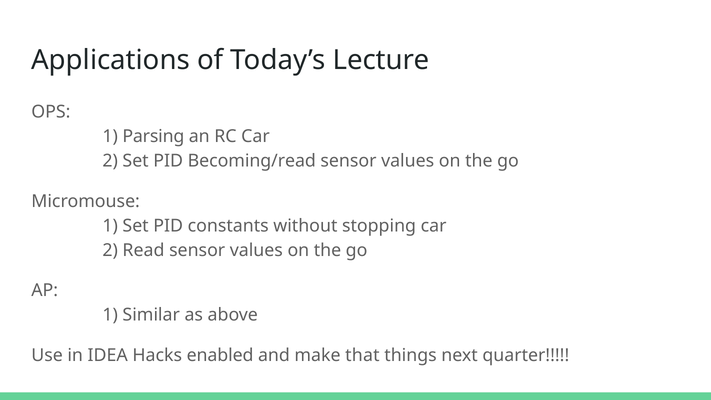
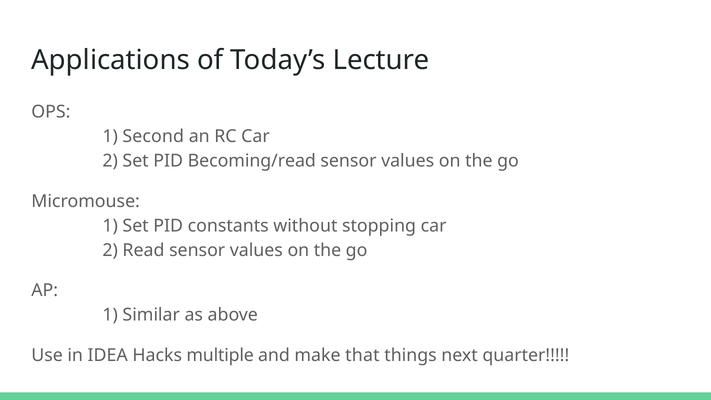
Parsing: Parsing -> Second
enabled: enabled -> multiple
